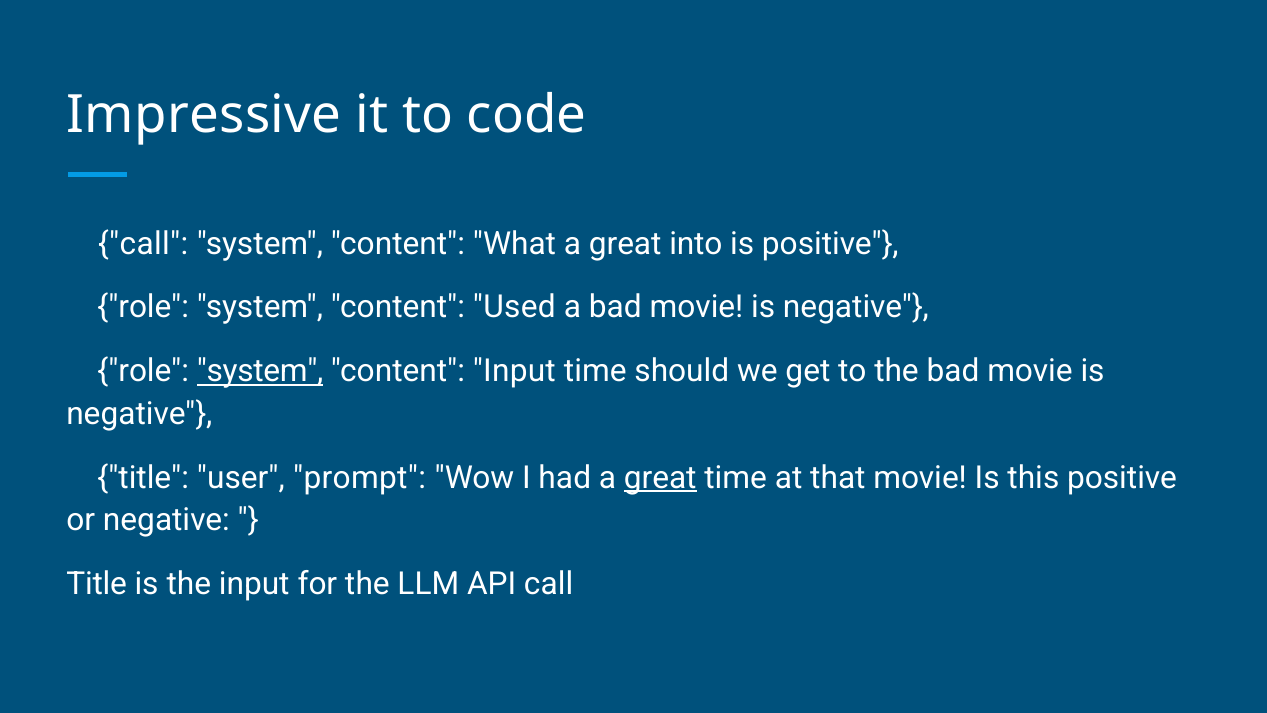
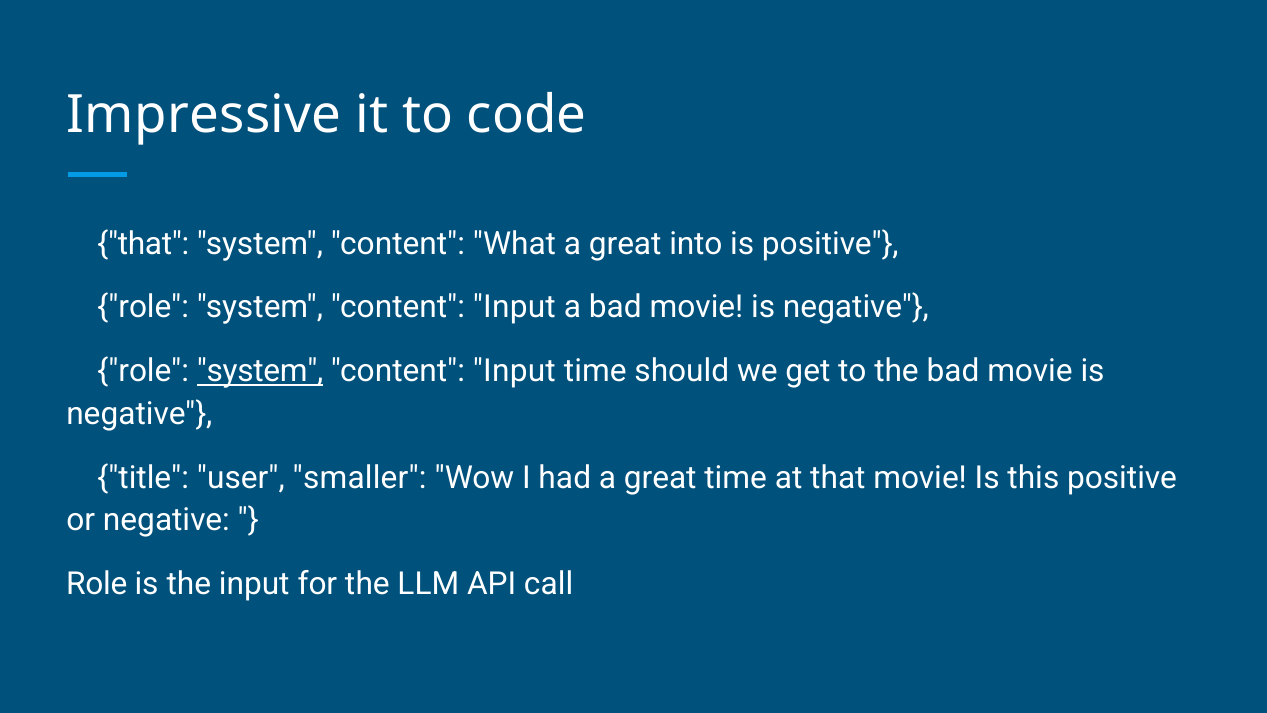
call at (143, 243): call -> that
Used at (514, 307): Used -> Input
prompt: prompt -> smaller
great at (660, 478) underline: present -> none
Title at (97, 584): Title -> Role
